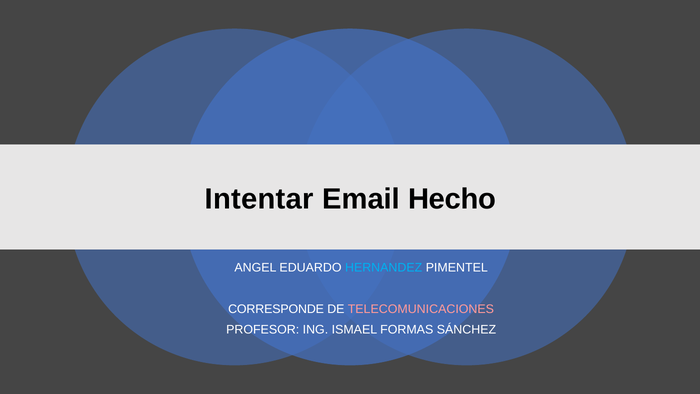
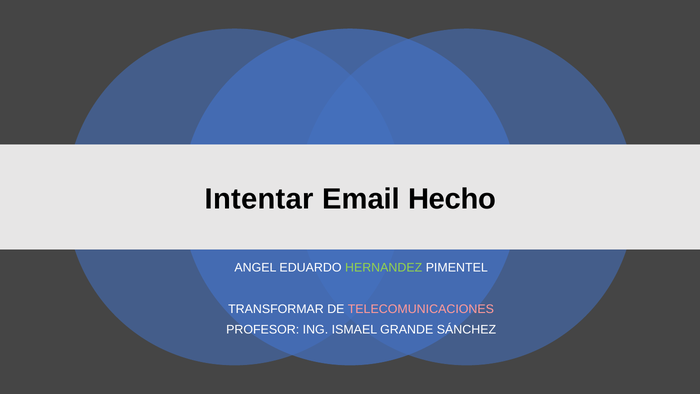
HERNANDEZ colour: light blue -> light green
CORRESPONDE: CORRESPONDE -> TRANSFORMAR
FORMAS: FORMAS -> GRANDE
